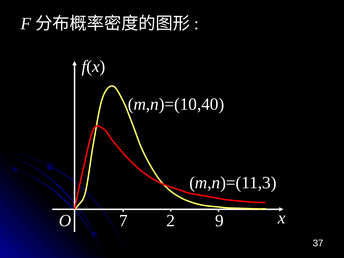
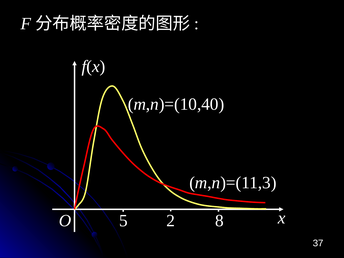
7: 7 -> 5
9: 9 -> 8
